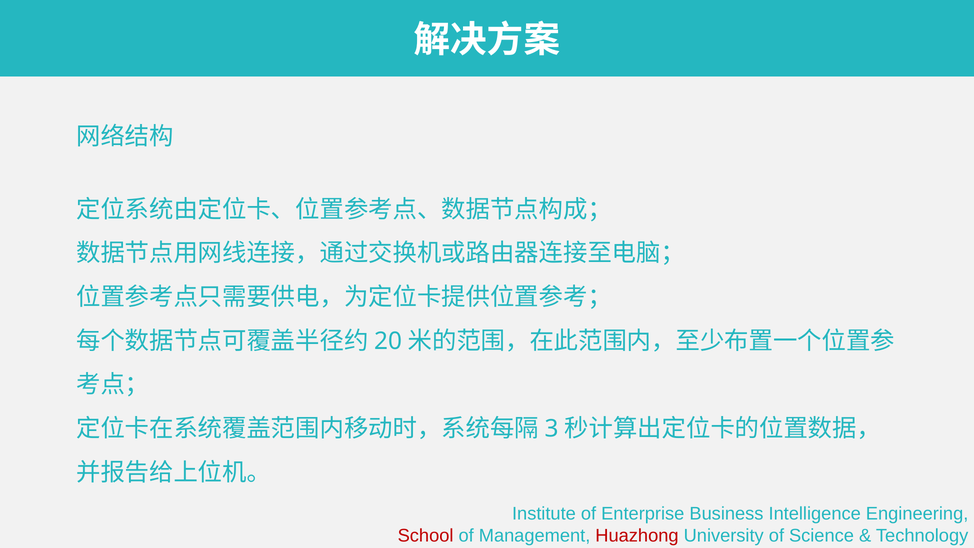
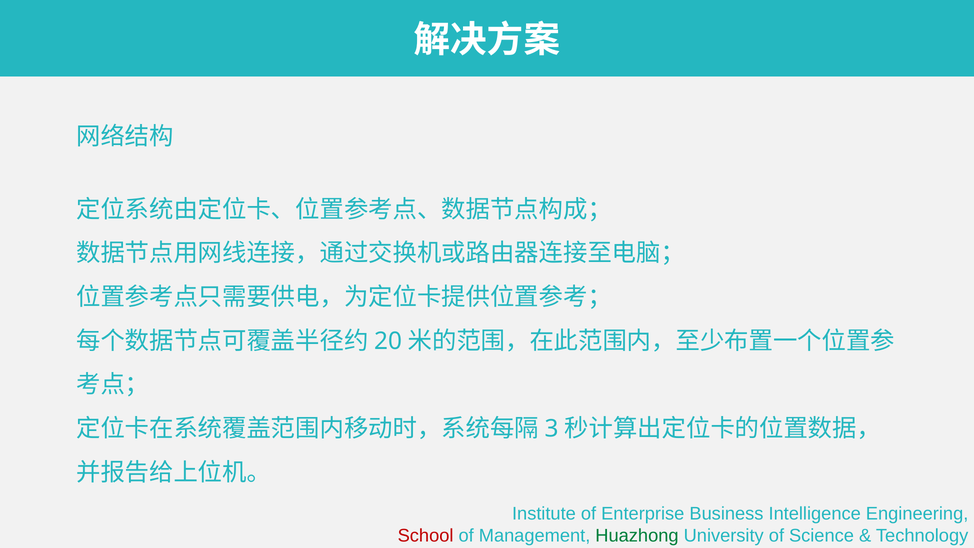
Huazhong colour: red -> green
